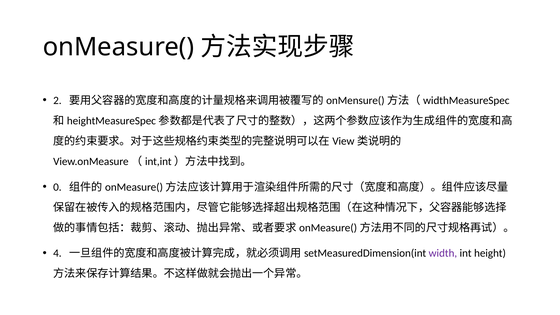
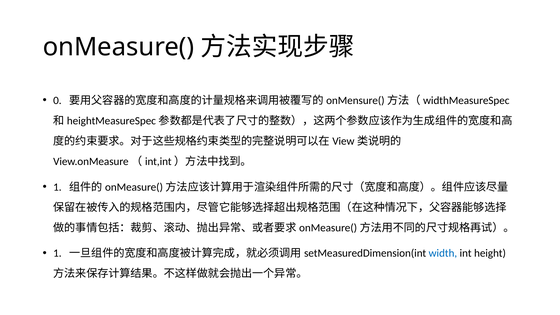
2: 2 -> 0
0 at (57, 187): 0 -> 1
4 at (57, 253): 4 -> 1
width colour: purple -> blue
